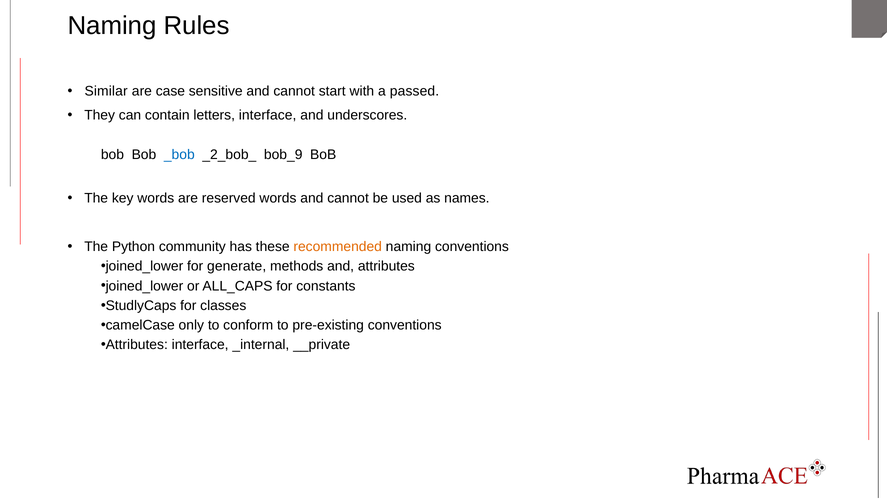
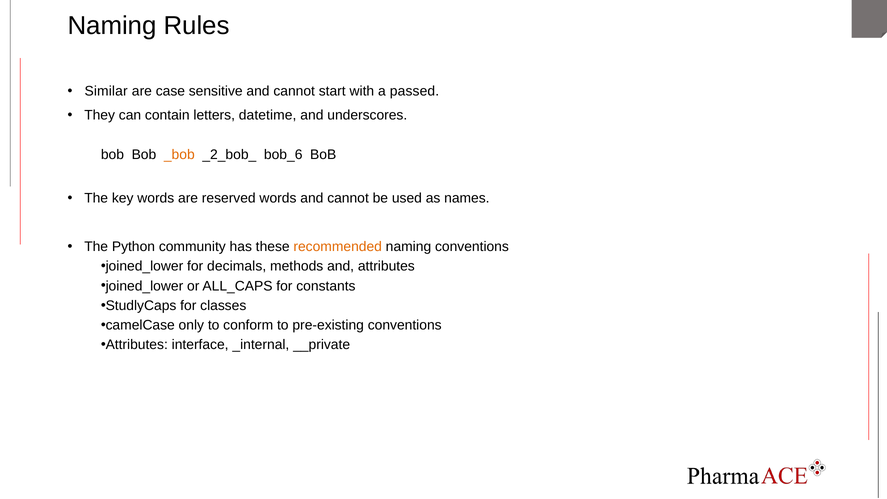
letters interface: interface -> datetime
_bob colour: blue -> orange
bob_9: bob_9 -> bob_6
generate: generate -> decimals
